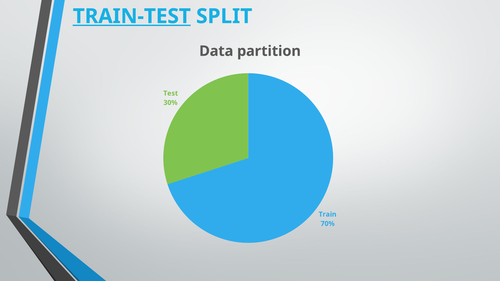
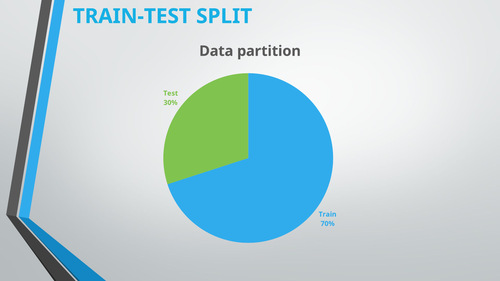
TRAIN-TEST underline: present -> none
